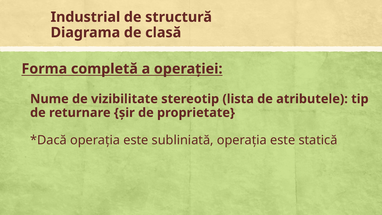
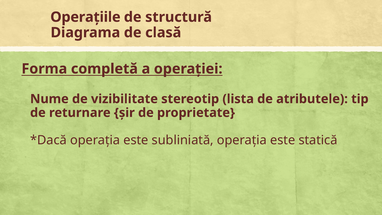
Industrial: Industrial -> Operațiile
